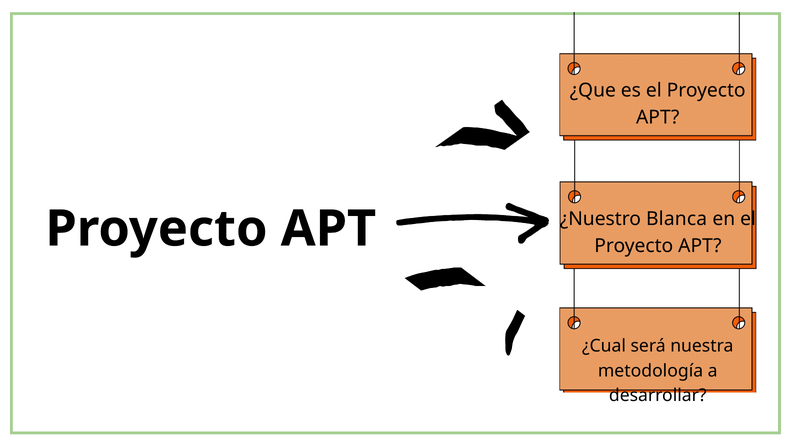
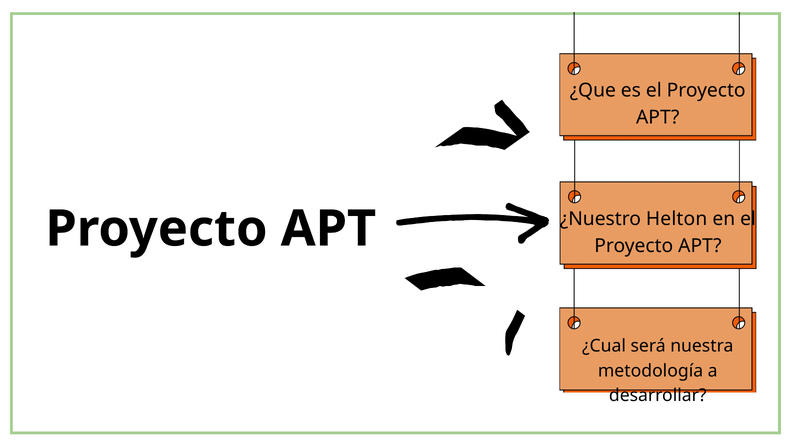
Blanca: Blanca -> Helton
